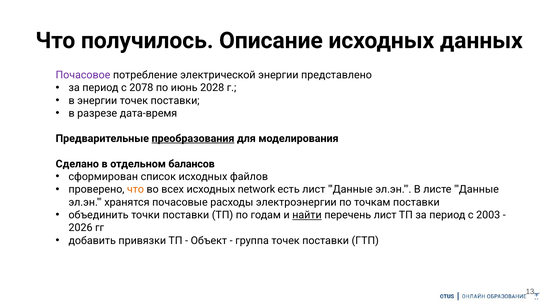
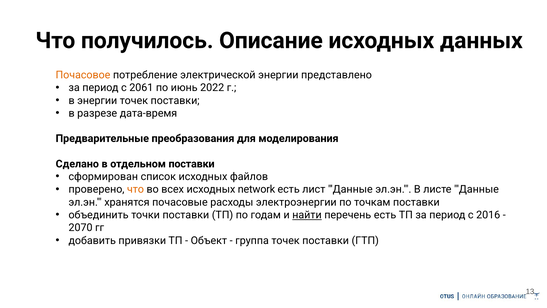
Почасовое colour: purple -> orange
2078: 2078 -> 2061
2028: 2028 -> 2022
преобразования underline: present -> none
отдельном балансов: балансов -> поставки
перечень лист: лист -> есть
2003: 2003 -> 2016
2026: 2026 -> 2070
